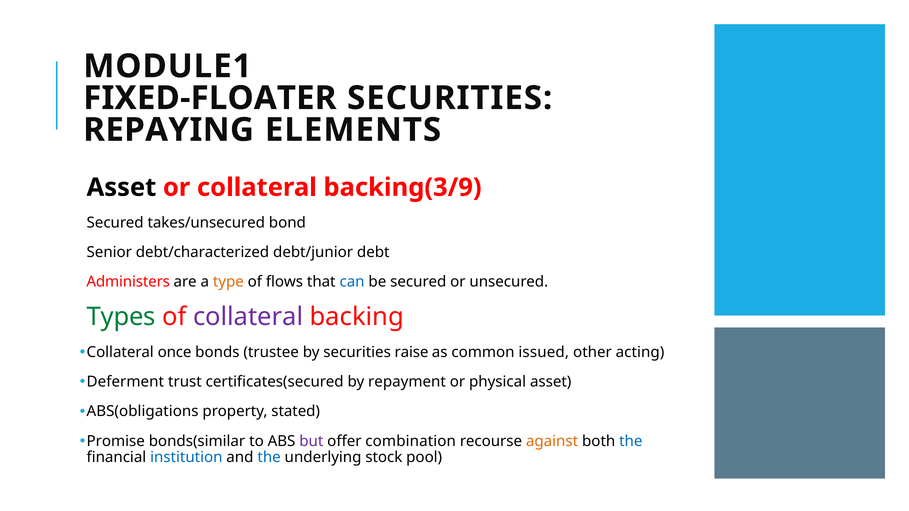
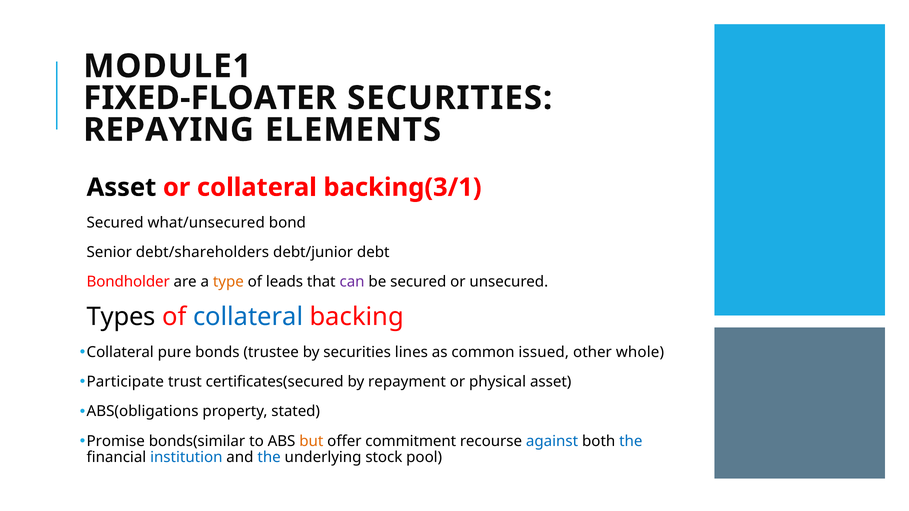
backing(3/9: backing(3/9 -> backing(3/1
takes/unsecured: takes/unsecured -> what/unsecured
debt/characterized: debt/characterized -> debt/shareholders
Administers: Administers -> Bondholder
flows: flows -> leads
can colour: blue -> purple
Types colour: green -> black
collateral at (248, 317) colour: purple -> blue
once: once -> pure
raise: raise -> lines
acting: acting -> whole
Deferment: Deferment -> Participate
but colour: purple -> orange
combination: combination -> commitment
against colour: orange -> blue
